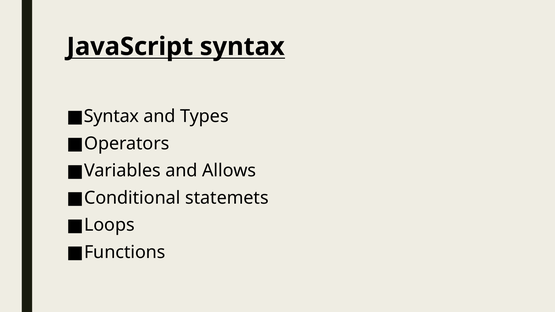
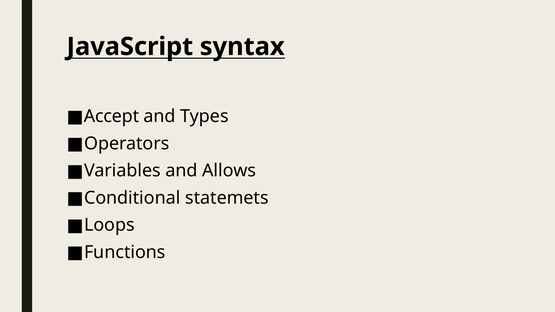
Syntax at (112, 116): Syntax -> Accept
